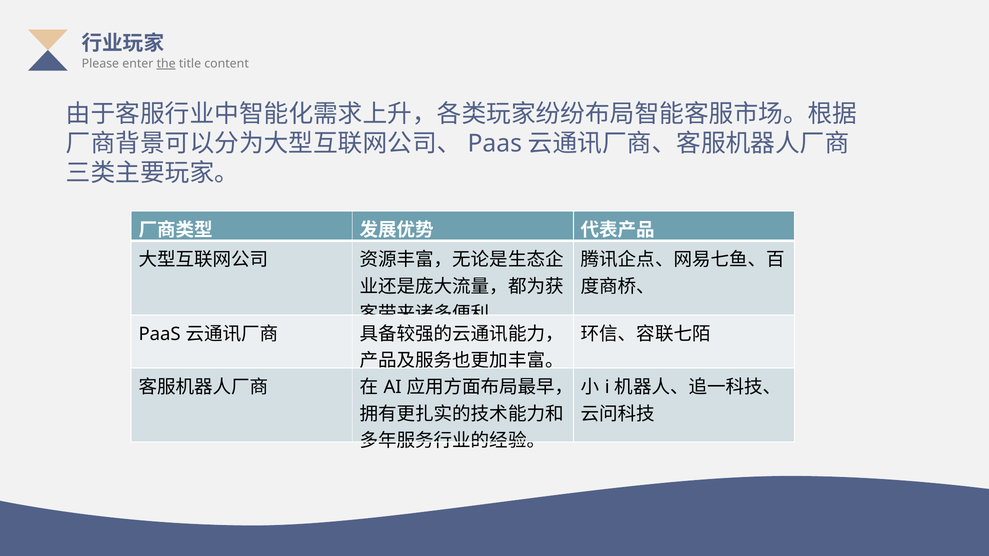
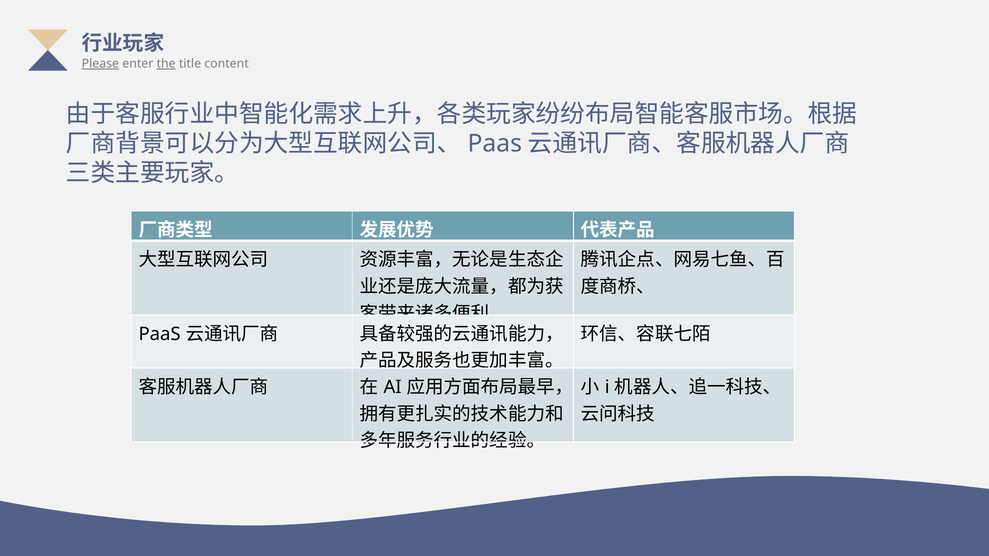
Please underline: none -> present
